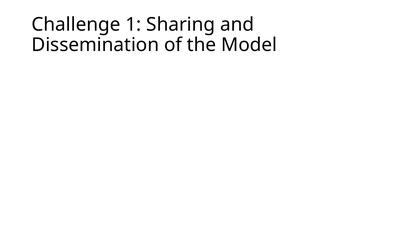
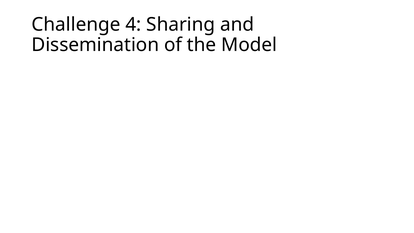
1: 1 -> 4
